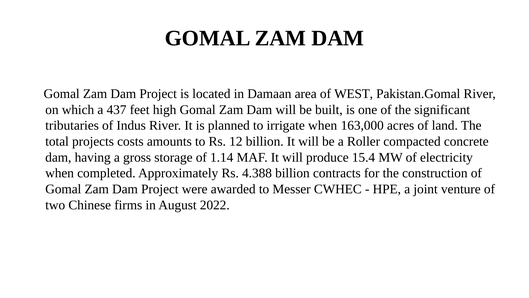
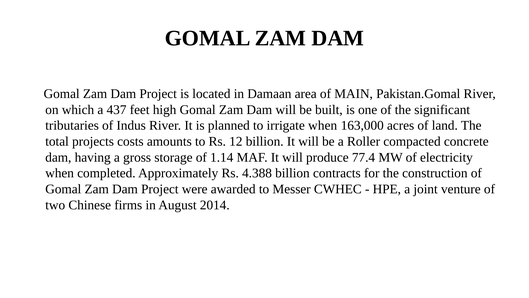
WEST: WEST -> MAIN
15.4: 15.4 -> 77.4
2022: 2022 -> 2014
